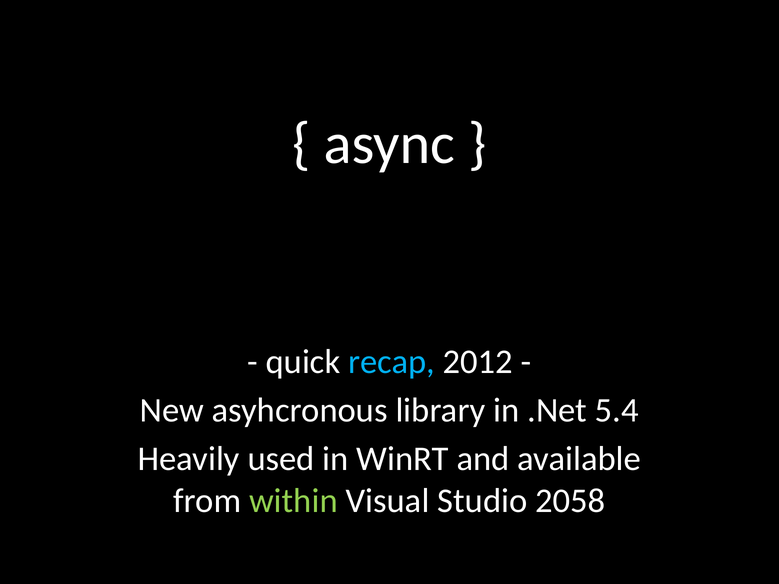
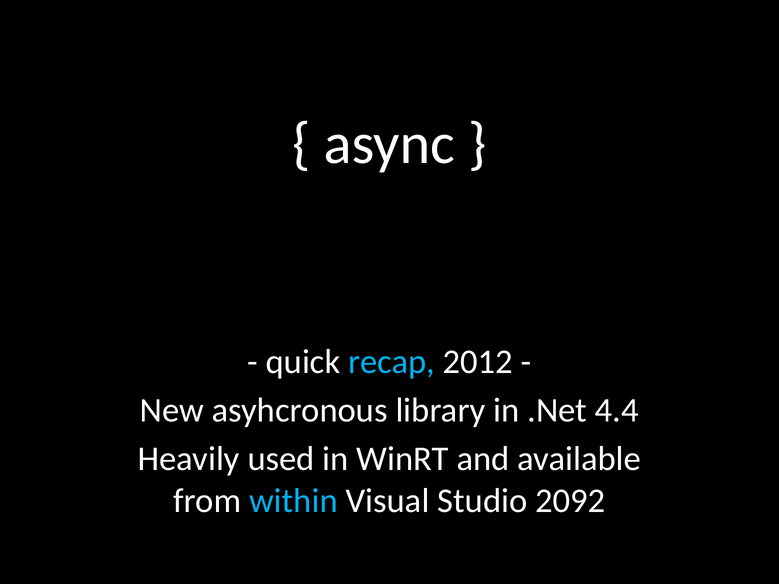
5.4: 5.4 -> 4.4
within colour: light green -> light blue
2058: 2058 -> 2092
